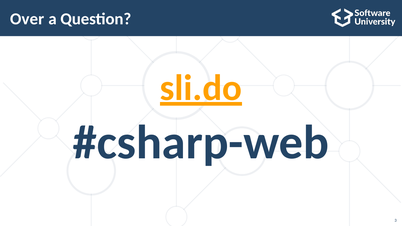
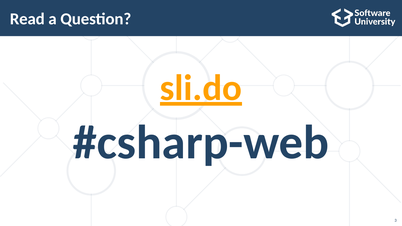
Over: Over -> Read
